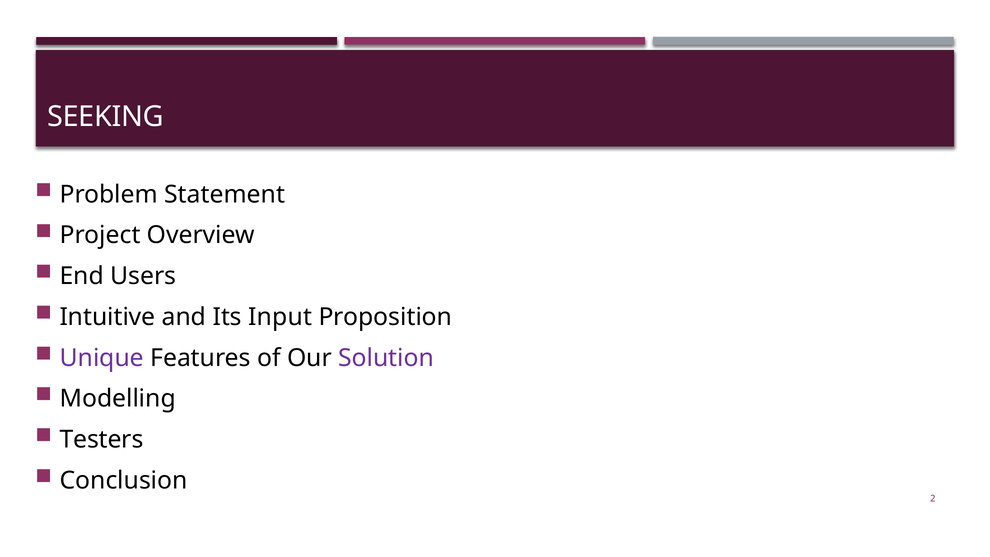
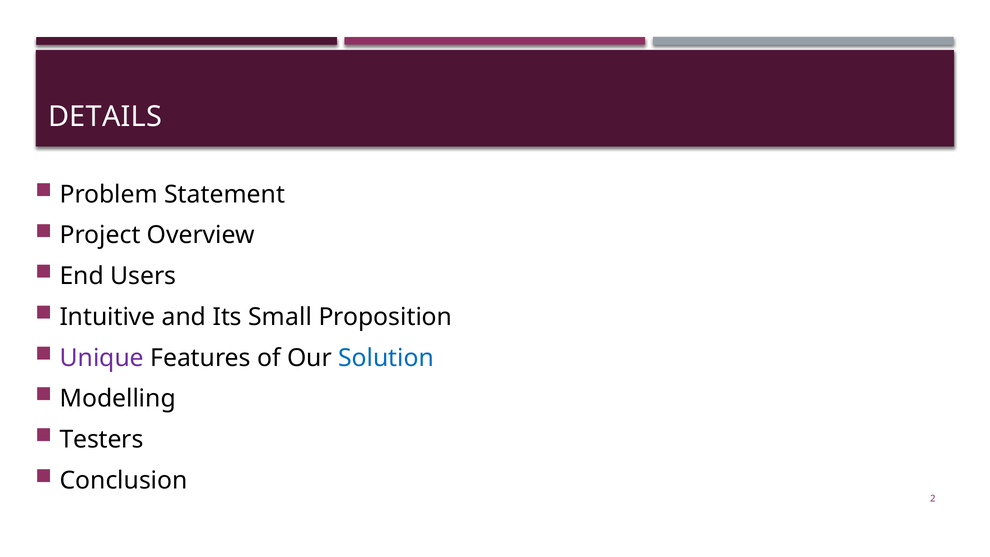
SEEKING: SEEKING -> DETAILS
Input: Input -> Small
Solution colour: purple -> blue
